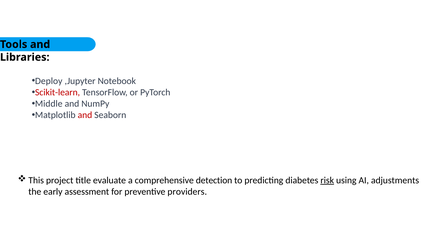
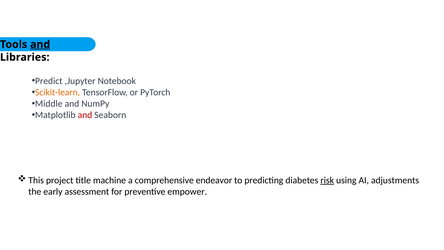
and at (40, 44) underline: none -> present
Deploy: Deploy -> Predict
Scikit-learn colour: red -> orange
evaluate: evaluate -> machine
detection: detection -> endeavor
providers: providers -> empower
